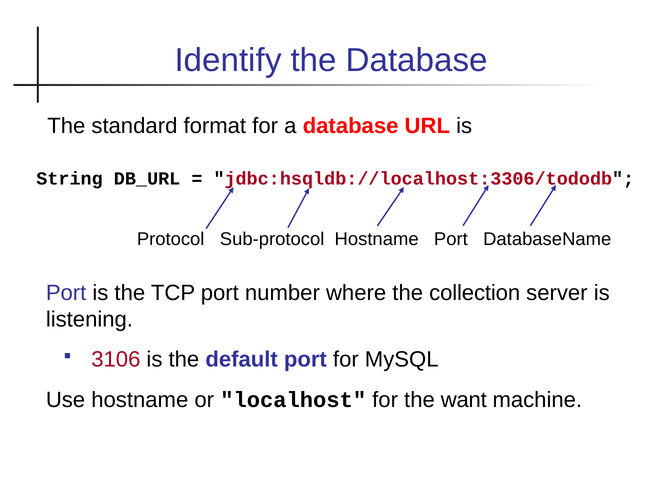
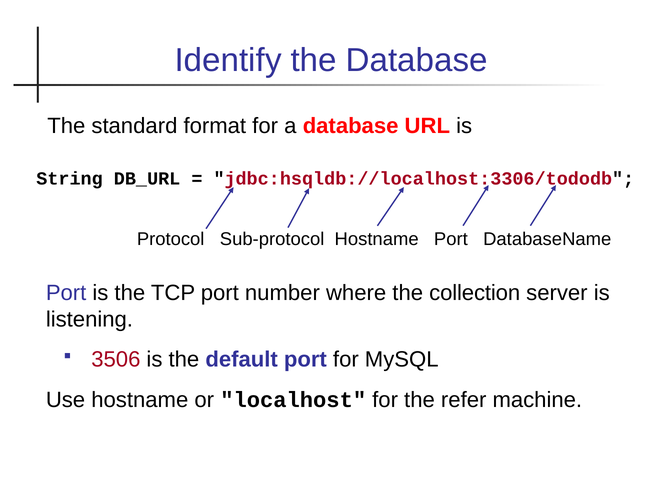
3106: 3106 -> 3506
want: want -> refer
